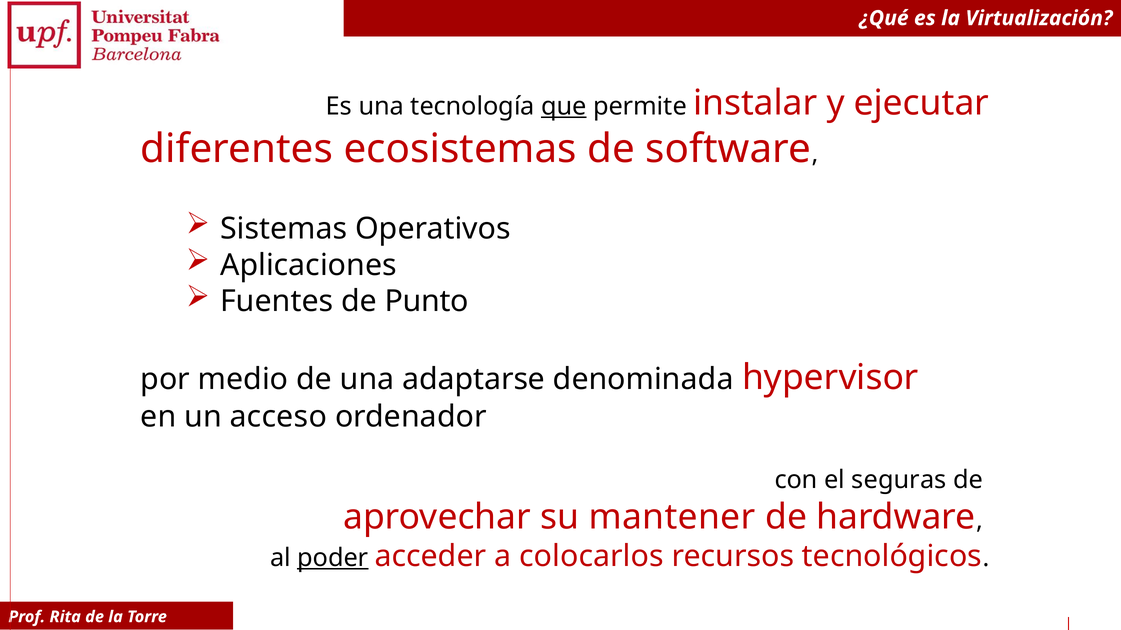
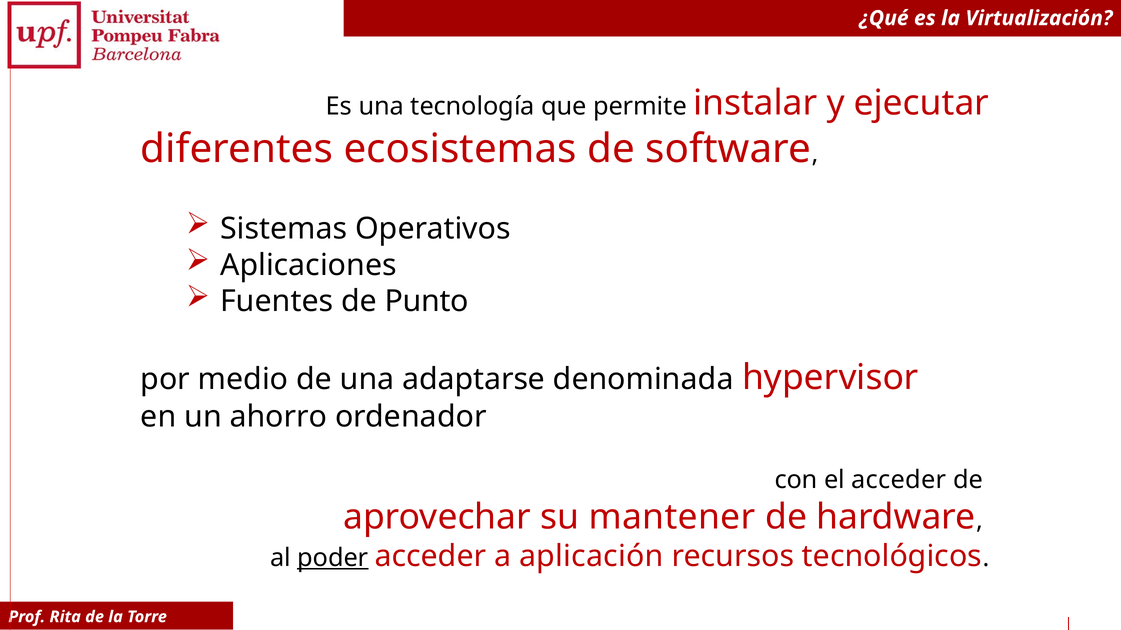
que underline: present -> none
acceso: acceso -> ahorro
el seguras: seguras -> acceder
colocarlos: colocarlos -> aplicación
